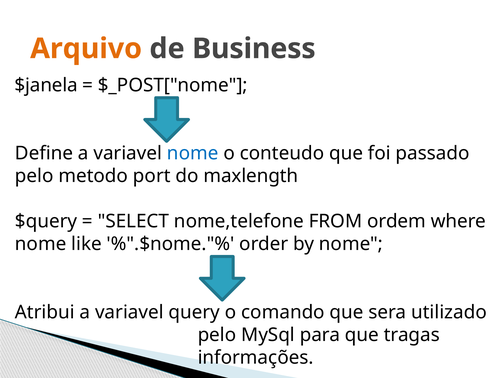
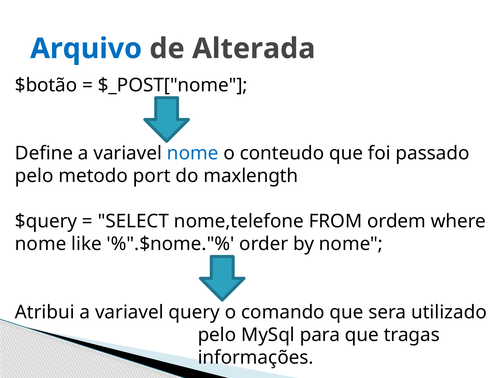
Arquivo colour: orange -> blue
Business: Business -> Alterada
$janela: $janela -> $botão
